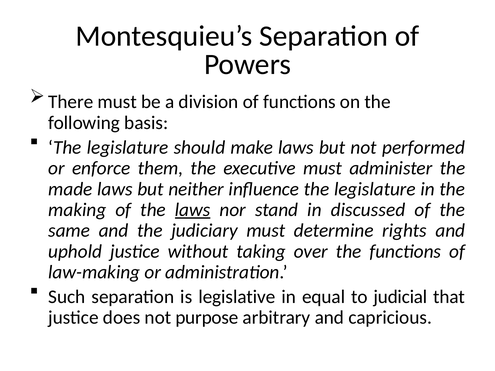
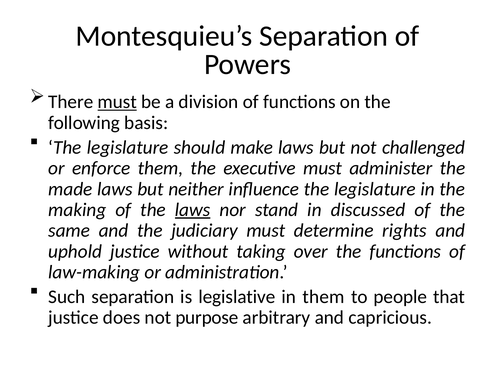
must at (117, 102) underline: none -> present
performed: performed -> challenged
in equal: equal -> them
judicial: judicial -> people
